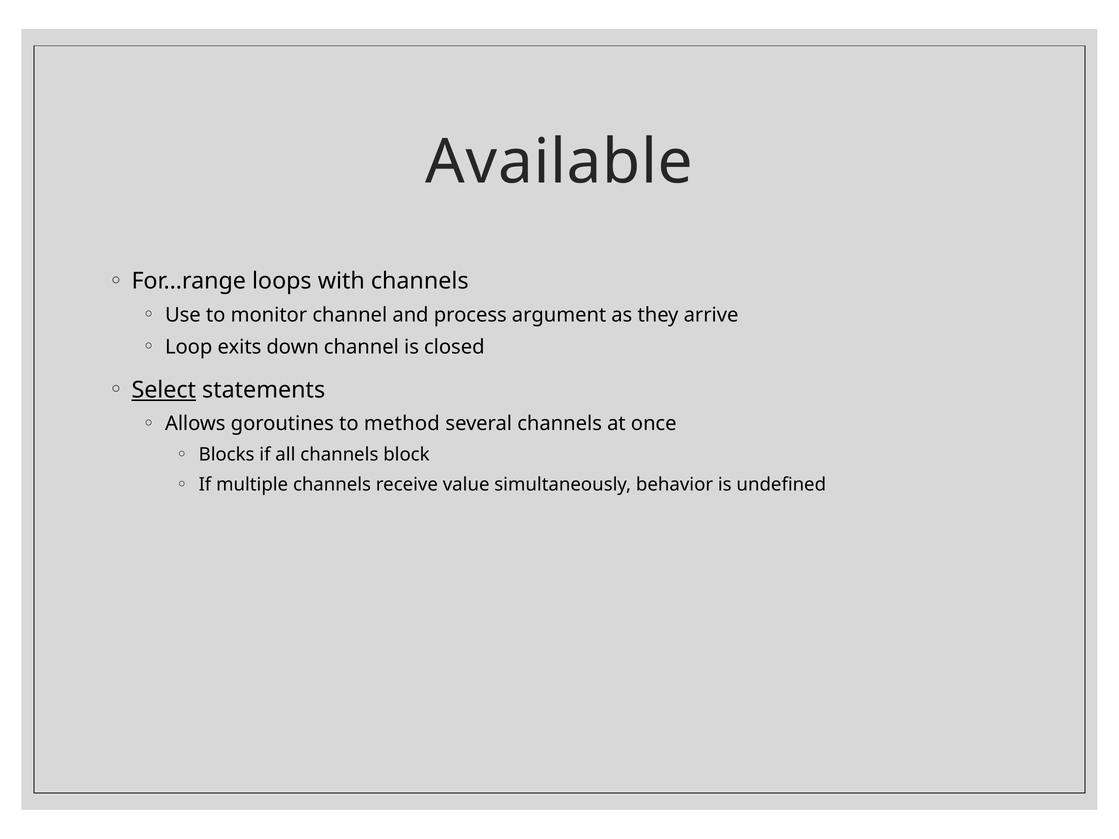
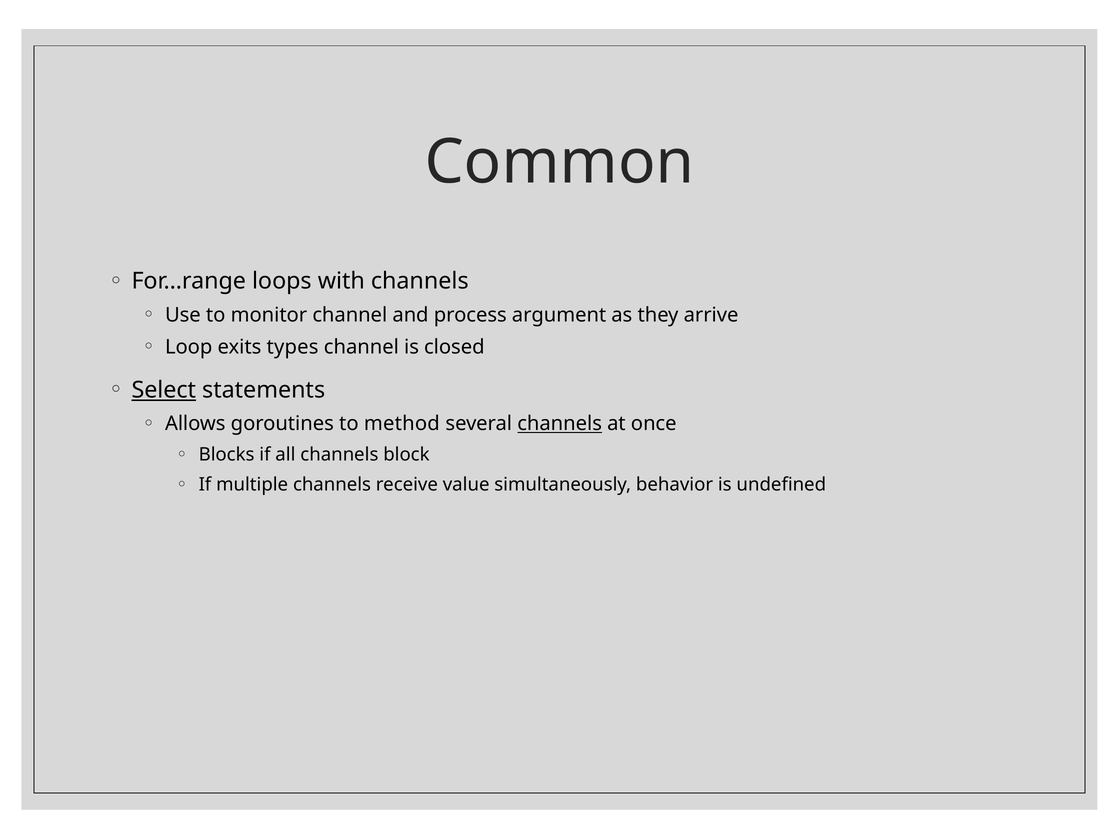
Available: Available -> Common
down: down -> types
channels at (560, 424) underline: none -> present
